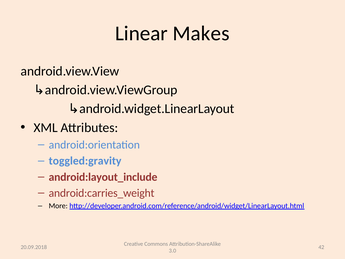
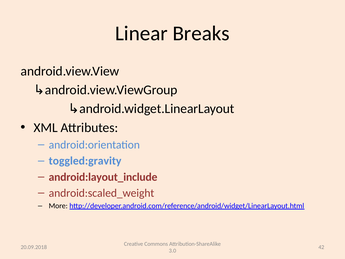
Makes: Makes -> Breaks
android:carries_weight: android:carries_weight -> android:scaled_weight
